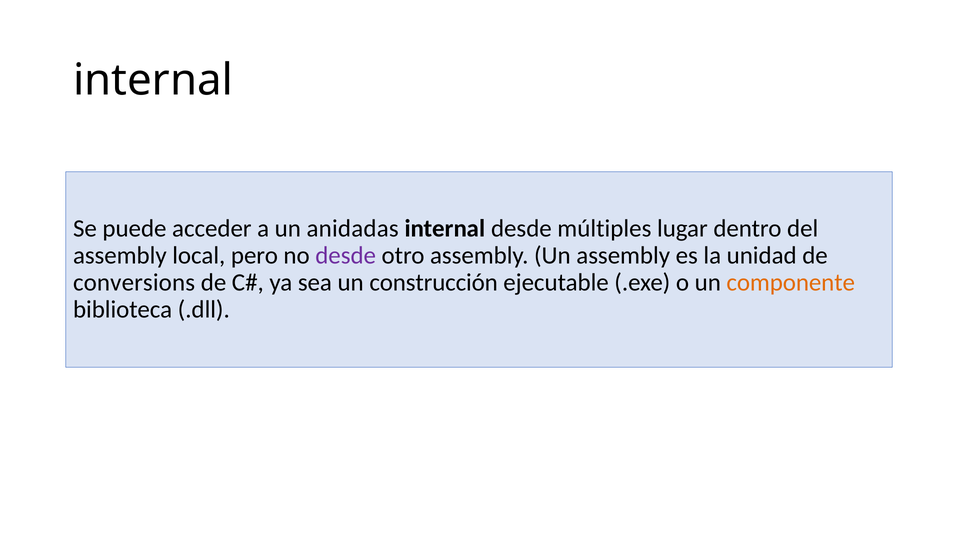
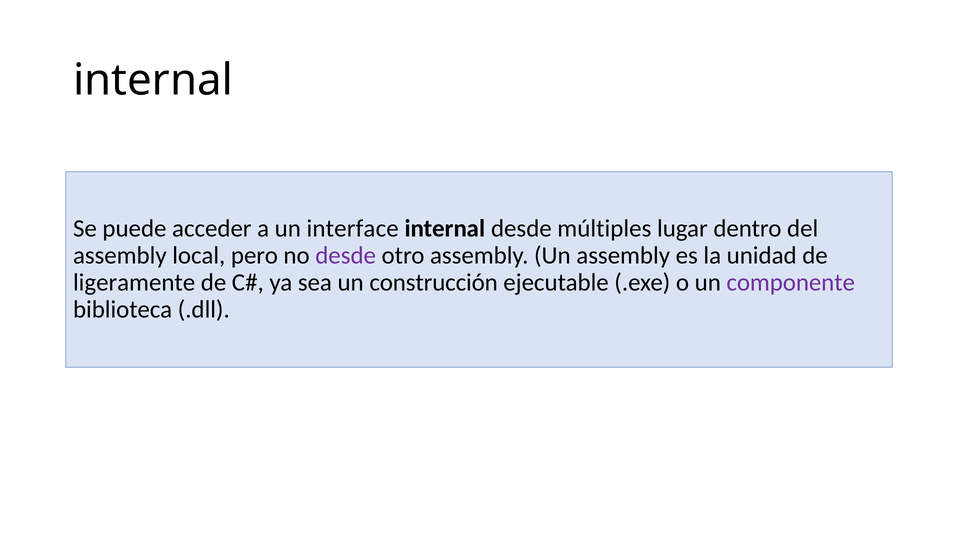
anidadas: anidadas -> interface
conversions: conversions -> ligeramente
componente colour: orange -> purple
